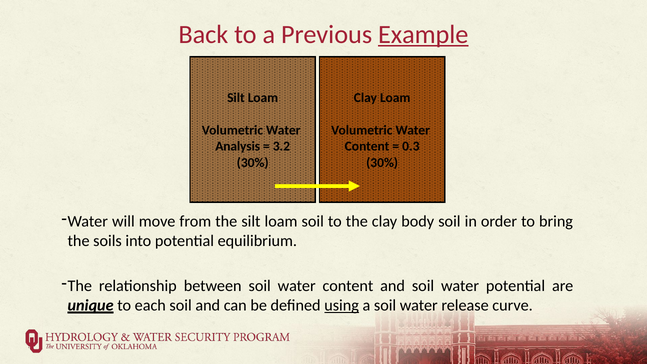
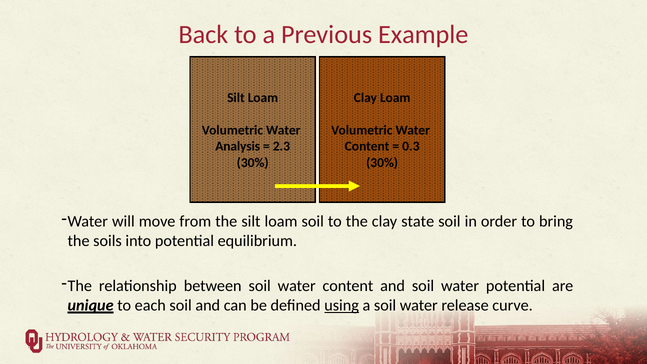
Example underline: present -> none
3.2: 3.2 -> 2.3
body: body -> state
